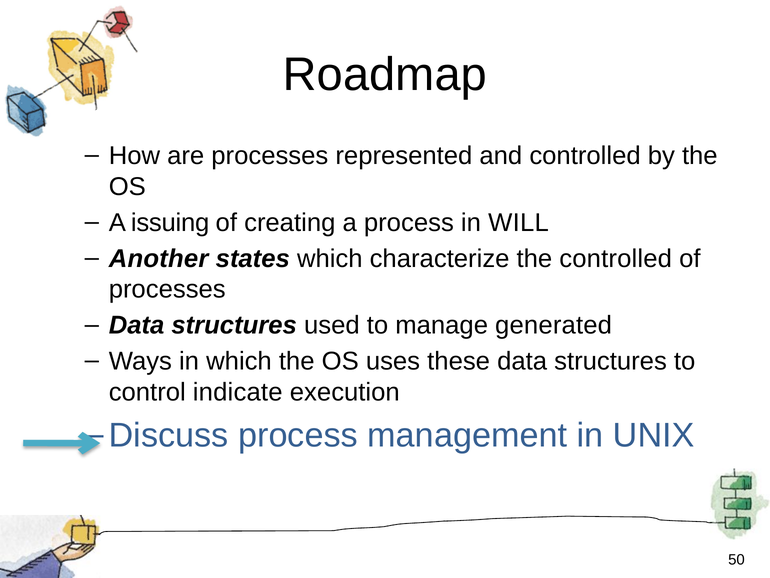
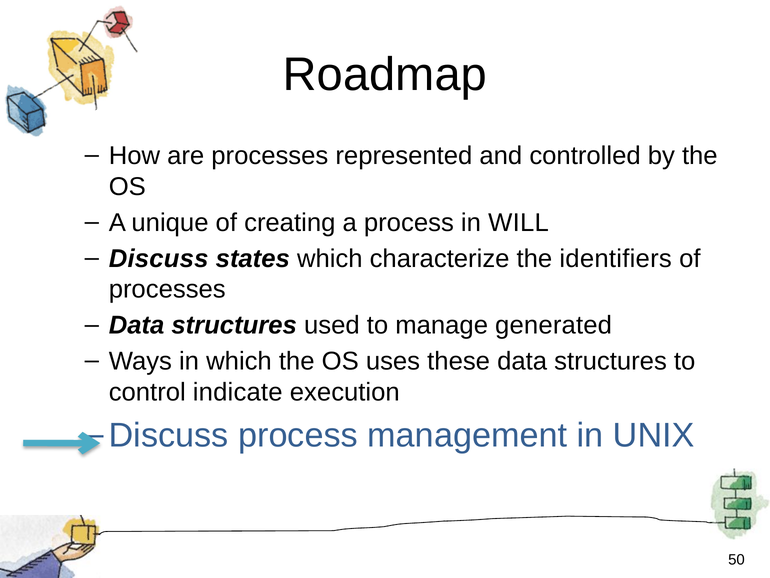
issuing: issuing -> unique
Another at (159, 258): Another -> Discuss
the controlled: controlled -> identifiers
